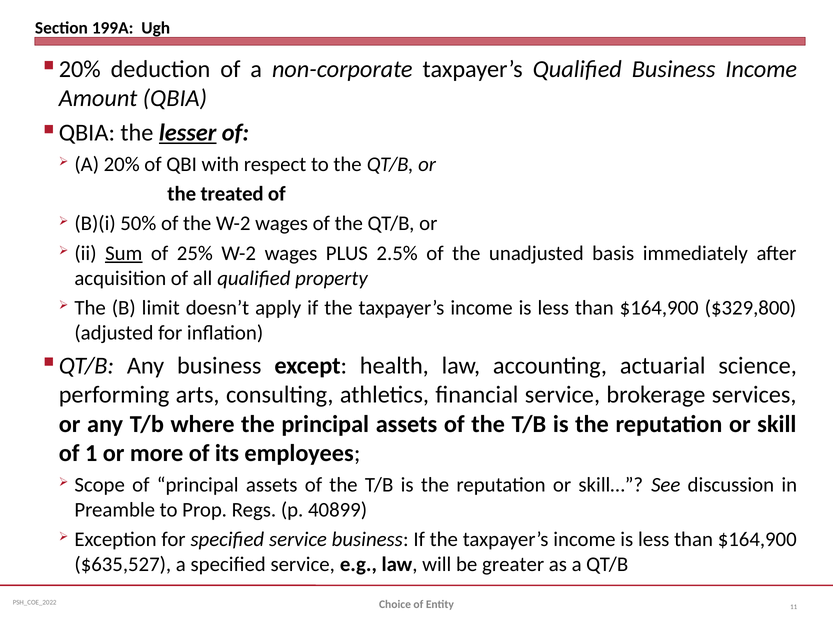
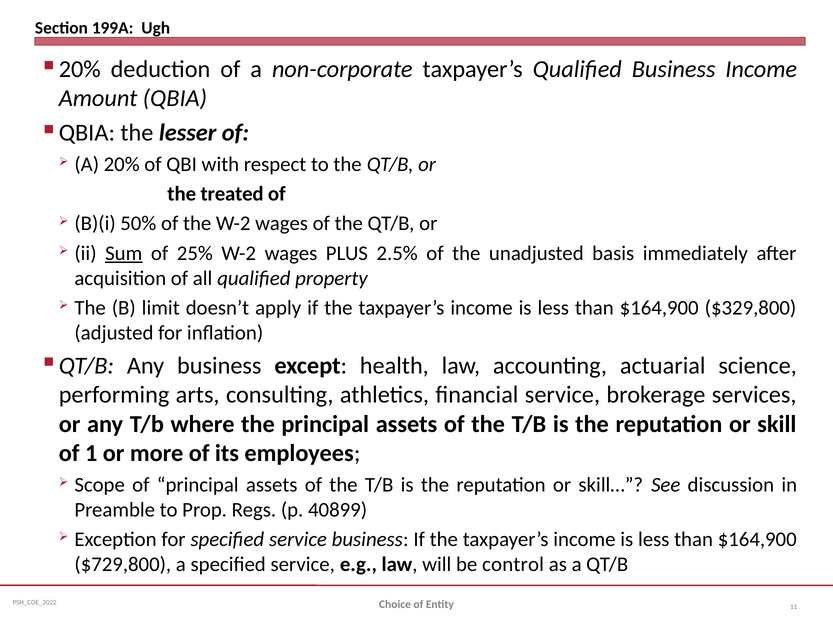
lesser underline: present -> none
$635,527: $635,527 -> $729,800
greater: greater -> control
